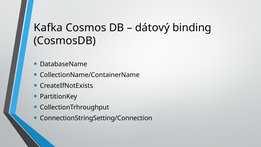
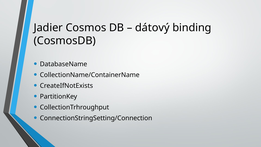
Kafka: Kafka -> Jadier
